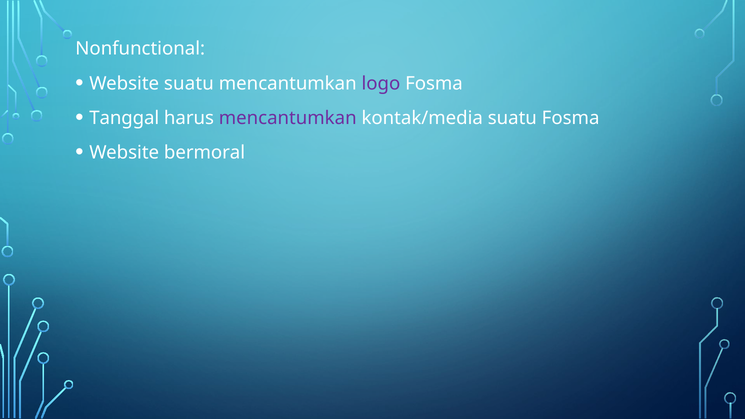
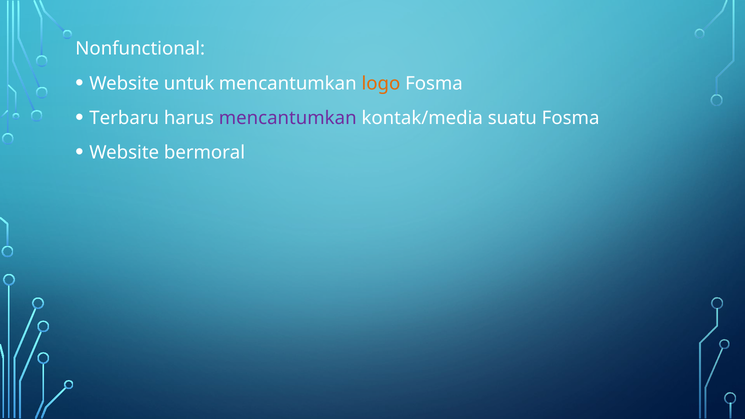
Website suatu: suatu -> untuk
logo colour: purple -> orange
Tanggal: Tanggal -> Terbaru
